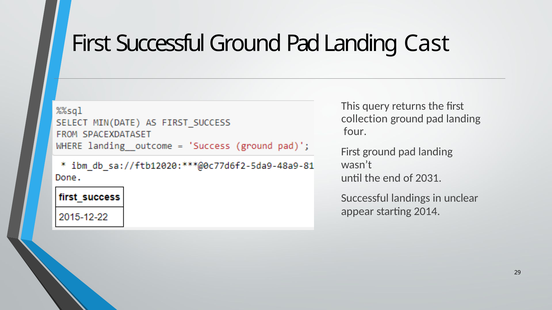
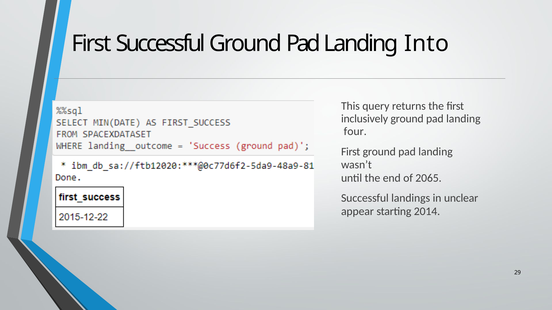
Cast: Cast -> Into
collection: collection -> inclusively
2031: 2031 -> 2065
